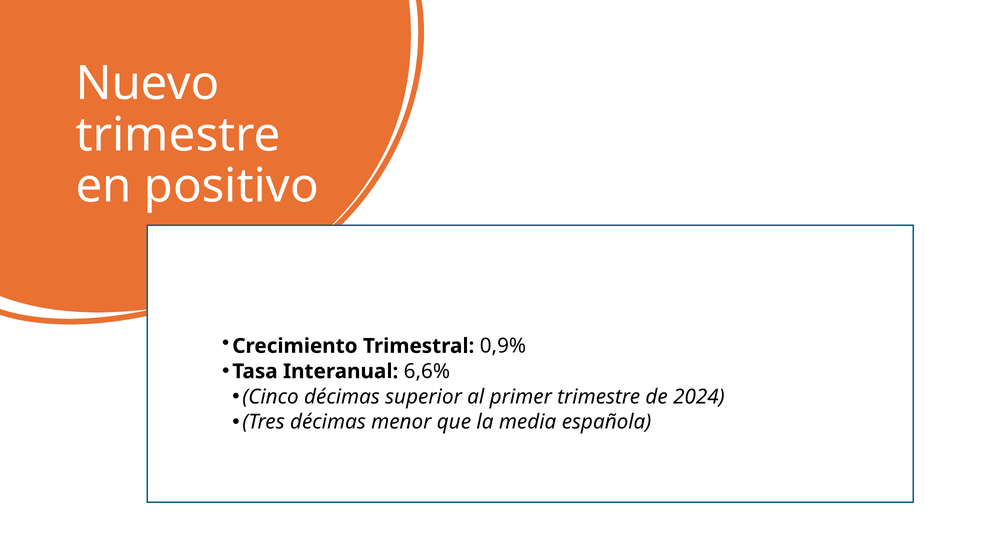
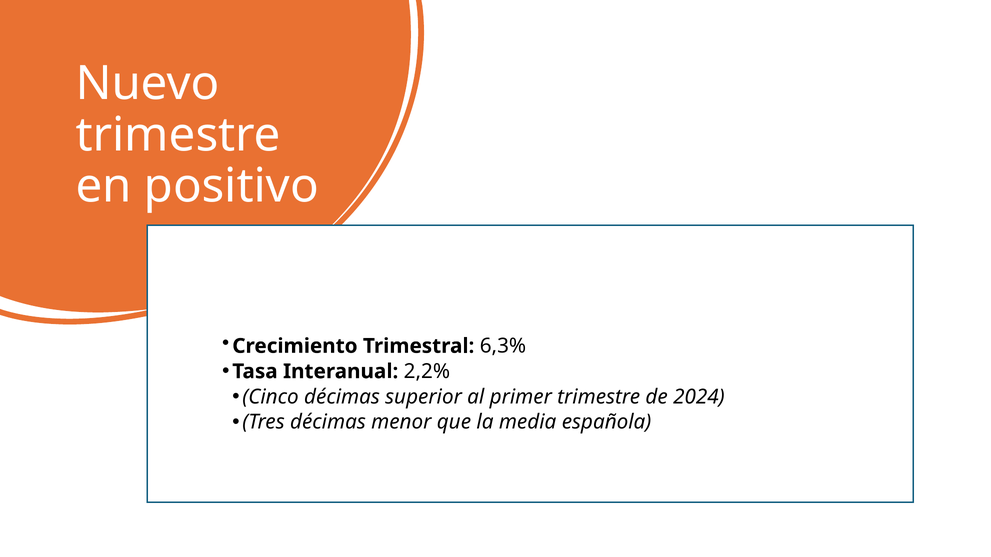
0,9%: 0,9% -> 6,3%
6,6%: 6,6% -> 2,2%
